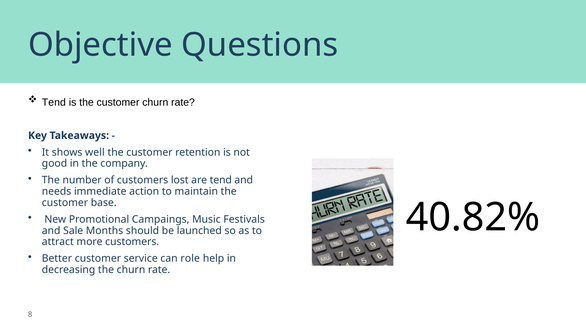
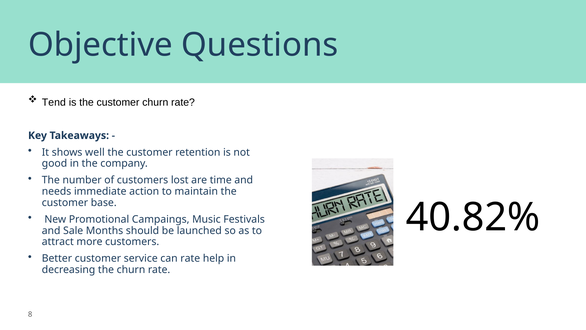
are tend: tend -> time
can role: role -> rate
